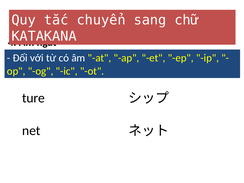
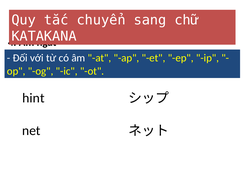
ture: ture -> hint
